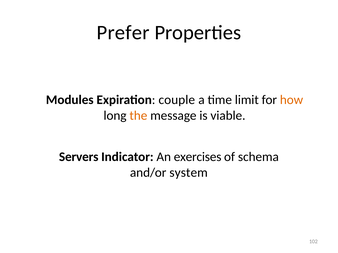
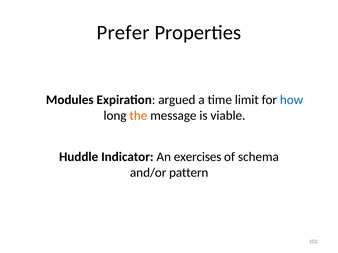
couple: couple -> argued
how colour: orange -> blue
Servers: Servers -> Huddle
system: system -> pattern
